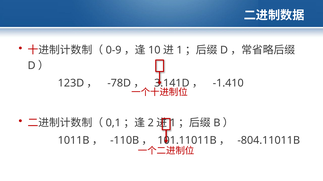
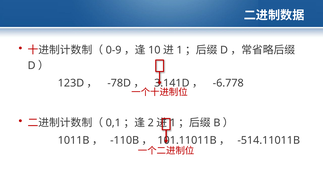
-1.410: -1.410 -> -6.778
-804.11011B: -804.11011B -> -514.11011B
